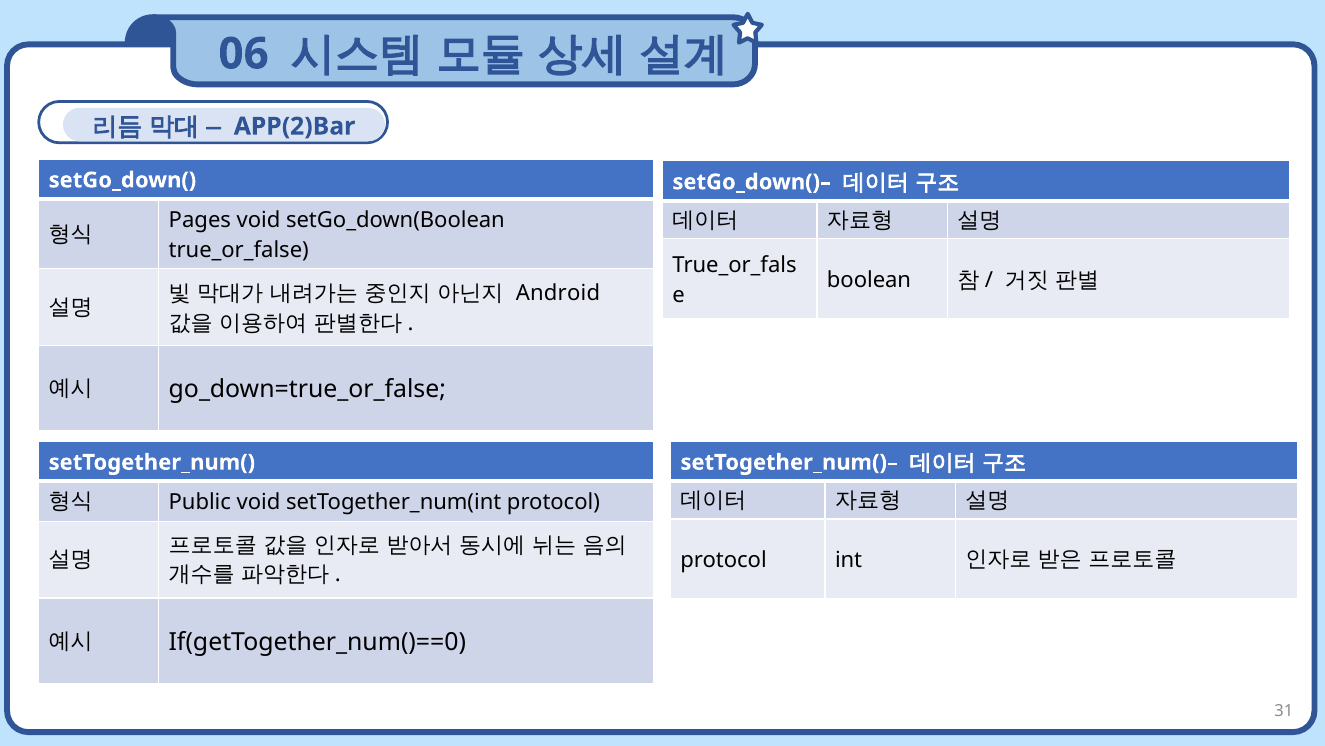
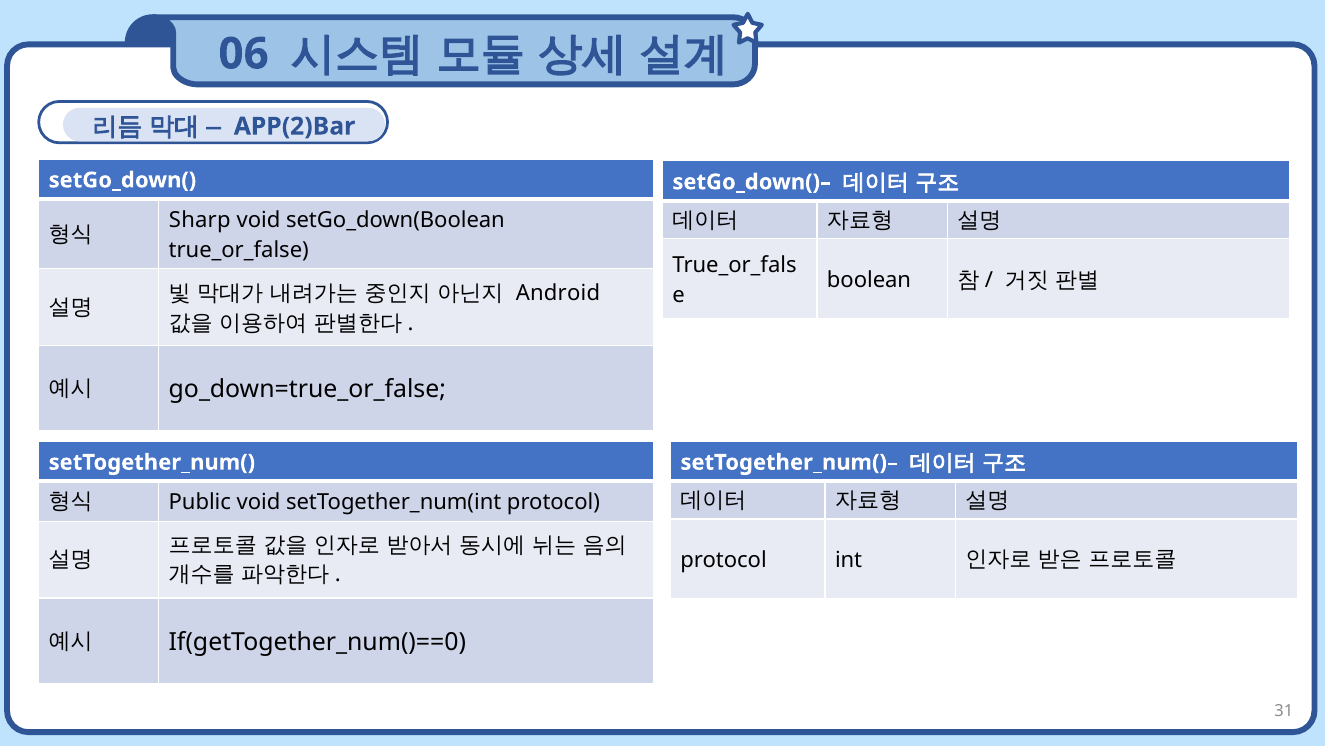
Pages: Pages -> Sharp
